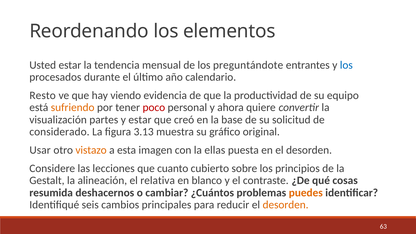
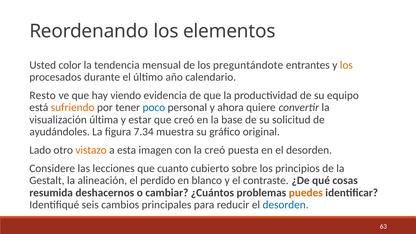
Usted estar: estar -> color
los at (346, 65) colour: blue -> orange
poco colour: red -> blue
partes: partes -> última
considerado: considerado -> ayudándoles
3.13: 3.13 -> 7.34
Usar: Usar -> Lado
la ellas: ellas -> creó
relativa: relativa -> perdido
desorden at (286, 205) colour: orange -> blue
